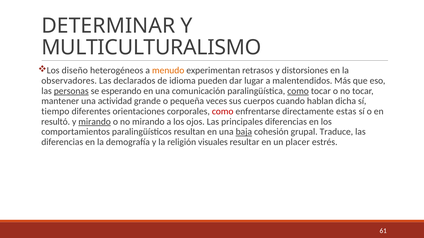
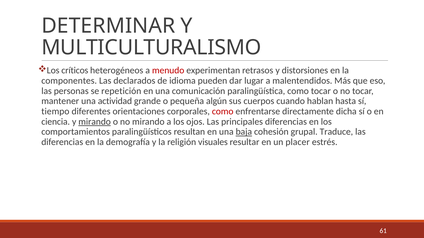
diseño: diseño -> críticos
menudo colour: orange -> red
observadores: observadores -> componentes
personas underline: present -> none
esperando: esperando -> repetición
como at (298, 91) underline: present -> none
veces: veces -> algún
dicha: dicha -> hasta
estas: estas -> dicha
resultó: resultó -> ciencia
